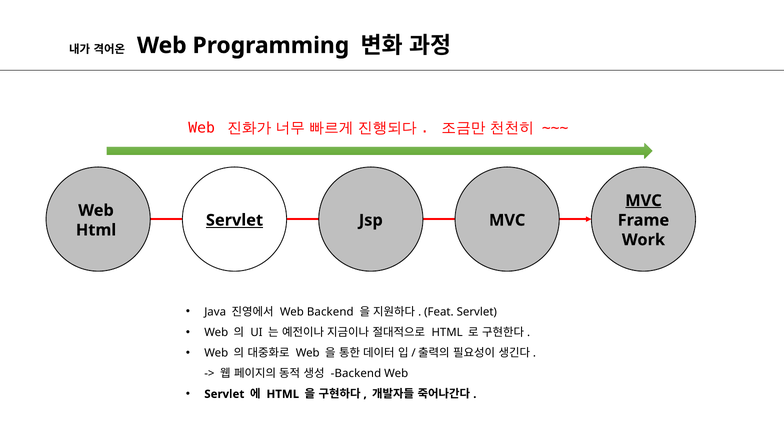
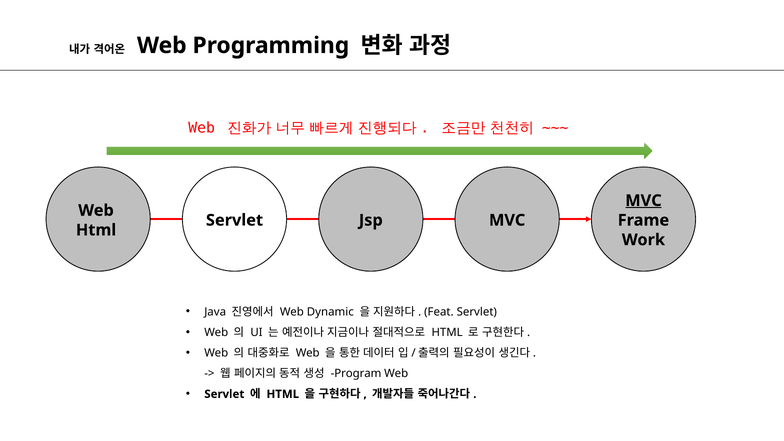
Servlet at (234, 220) underline: present -> none
Web Backend: Backend -> Dynamic
Backend at (356, 374): Backend -> Program
